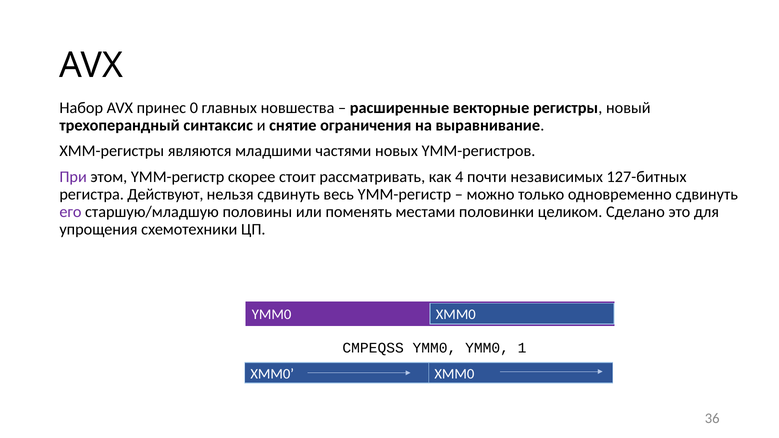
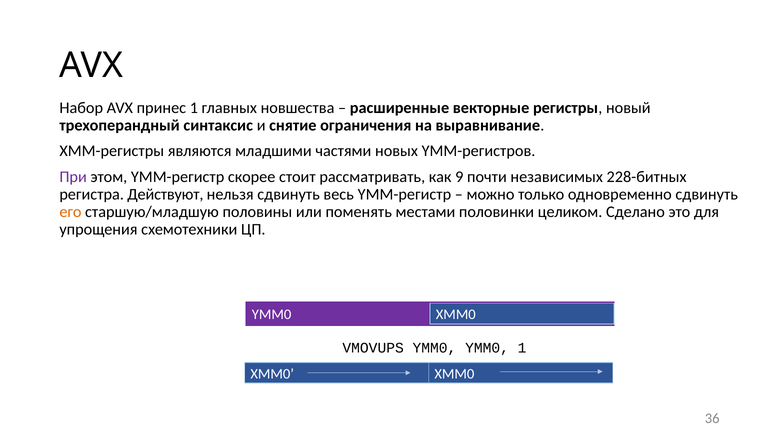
принес 0: 0 -> 1
4: 4 -> 9
127-битных: 127-битных -> 228-битных
его colour: purple -> orange
CMPEQSS: CMPEQSS -> VMOVUPS
